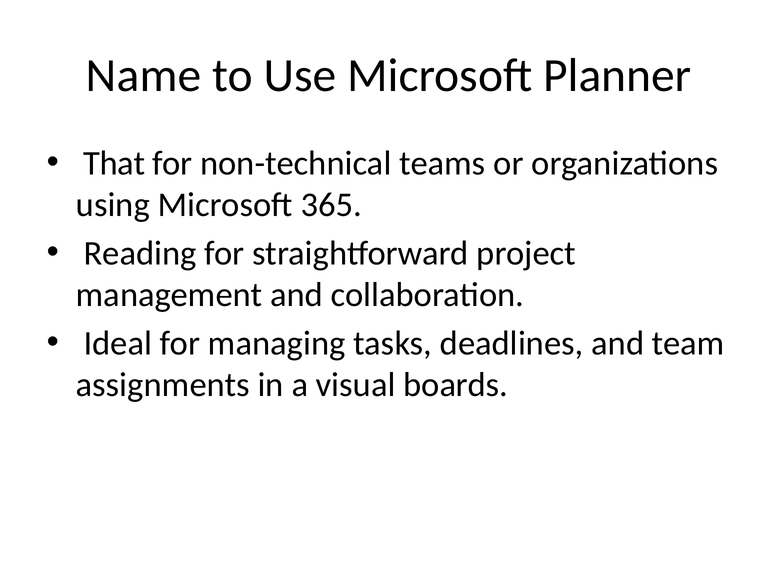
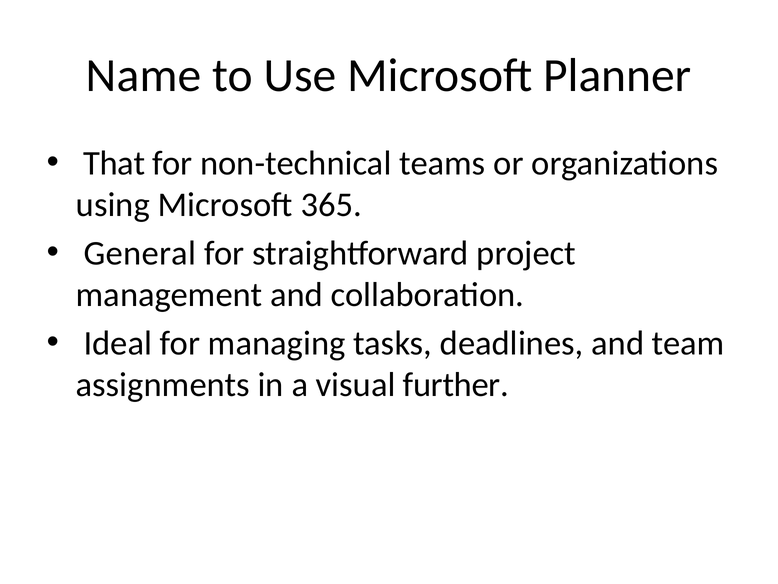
Reading: Reading -> General
boards: boards -> further
